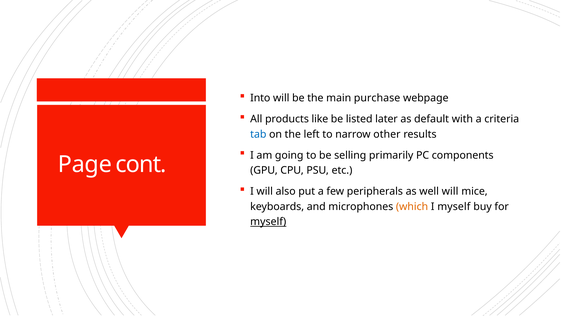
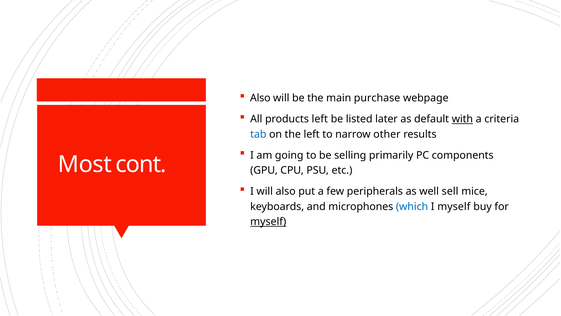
Into at (260, 98): Into -> Also
products like: like -> left
with underline: none -> present
Page: Page -> Most
well will: will -> sell
which colour: orange -> blue
